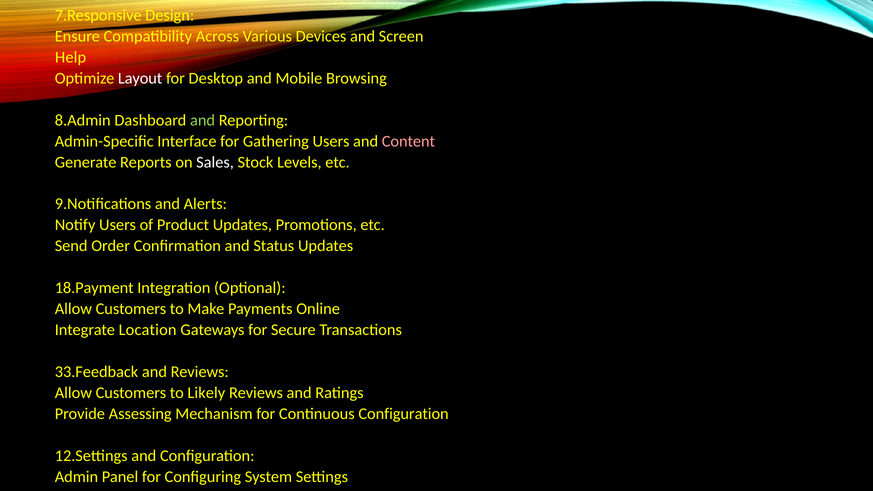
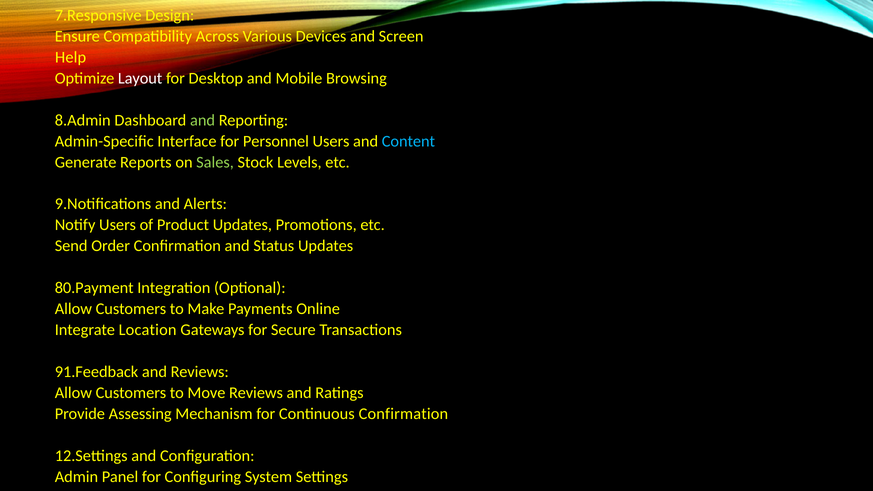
Gathering: Gathering -> Personnel
Content colour: pink -> light blue
Sales colour: white -> light green
18.Payment: 18.Payment -> 80.Payment
33.Feedback: 33.Feedback -> 91.Feedback
Likely: Likely -> Move
Continuous Configuration: Configuration -> Confirmation
